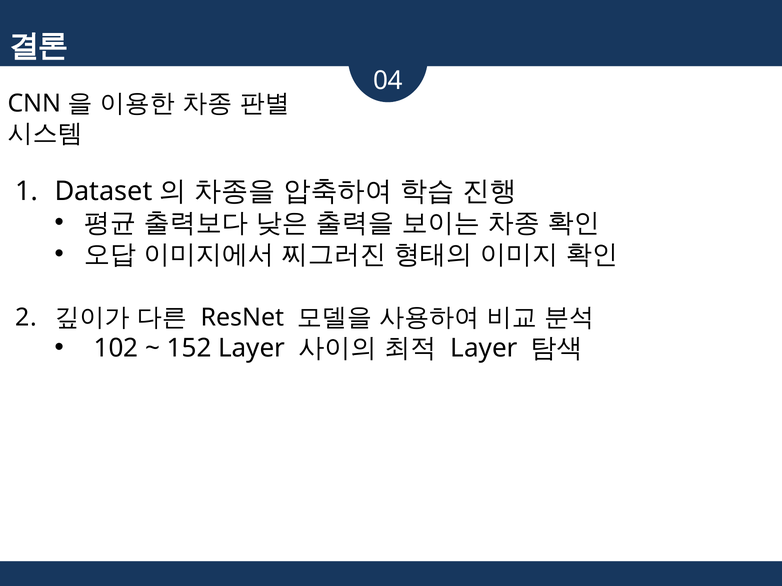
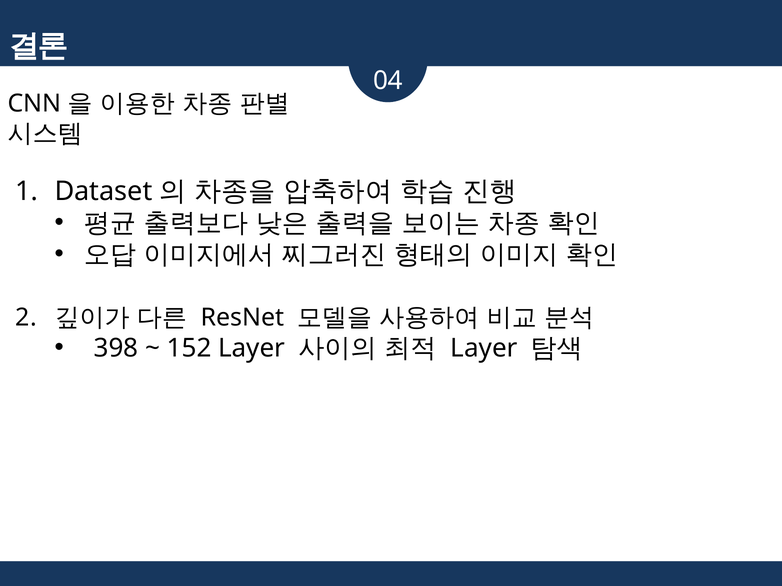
102: 102 -> 398
